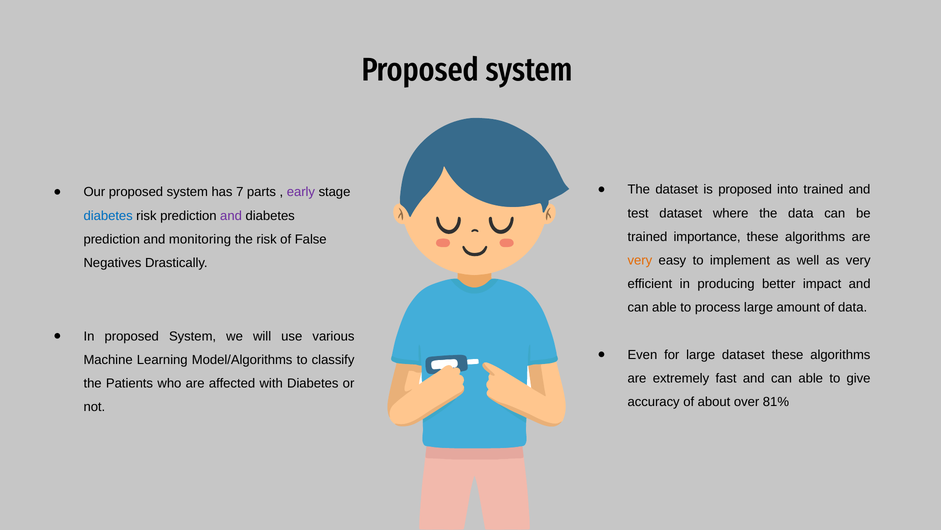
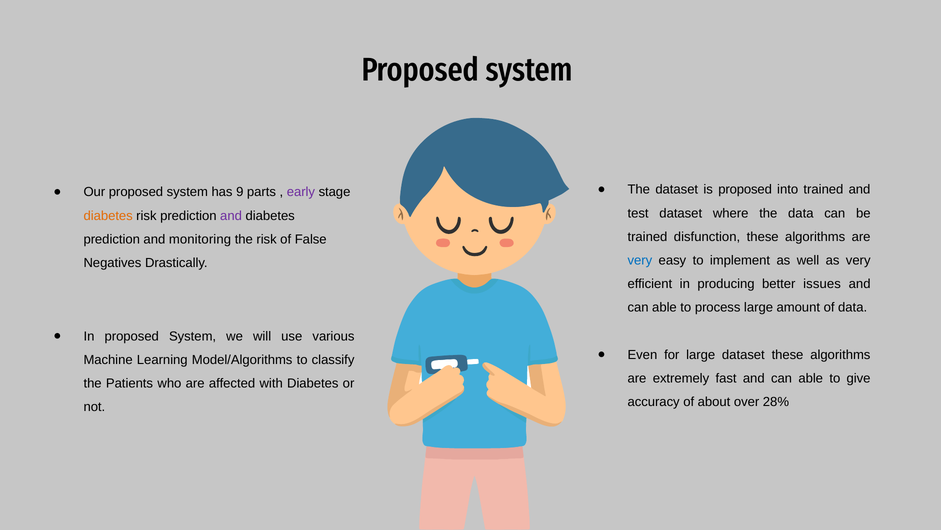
7: 7 -> 9
diabetes at (108, 215) colour: blue -> orange
importance: importance -> disfunction
very at (640, 260) colour: orange -> blue
impact: impact -> issues
81%: 81% -> 28%
